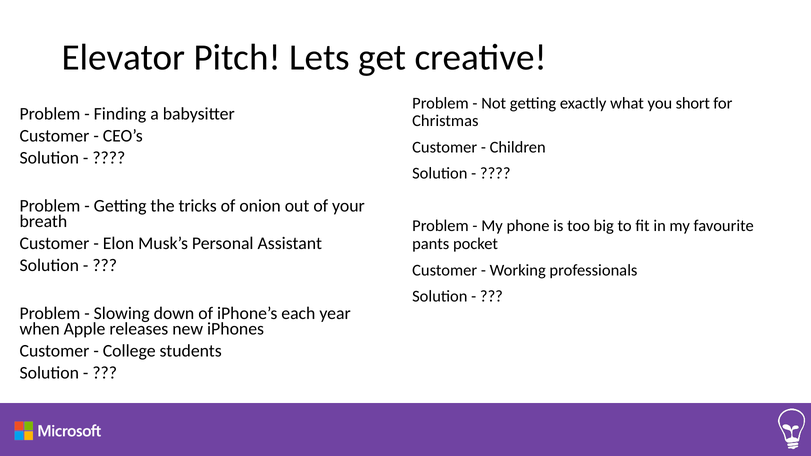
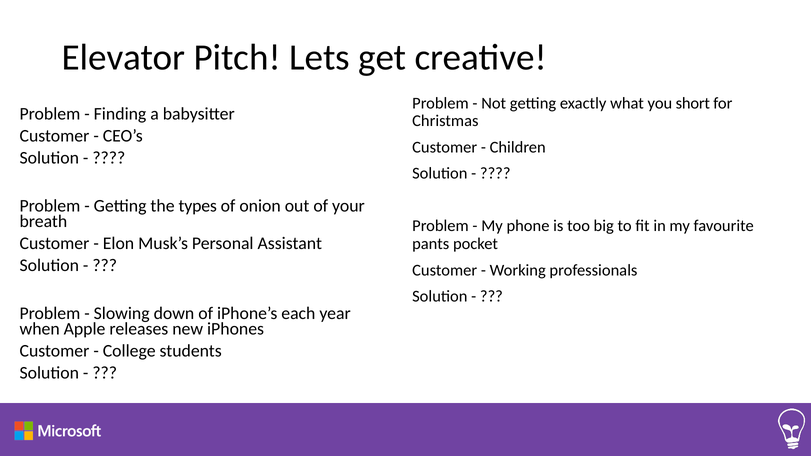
tricks: tricks -> types
